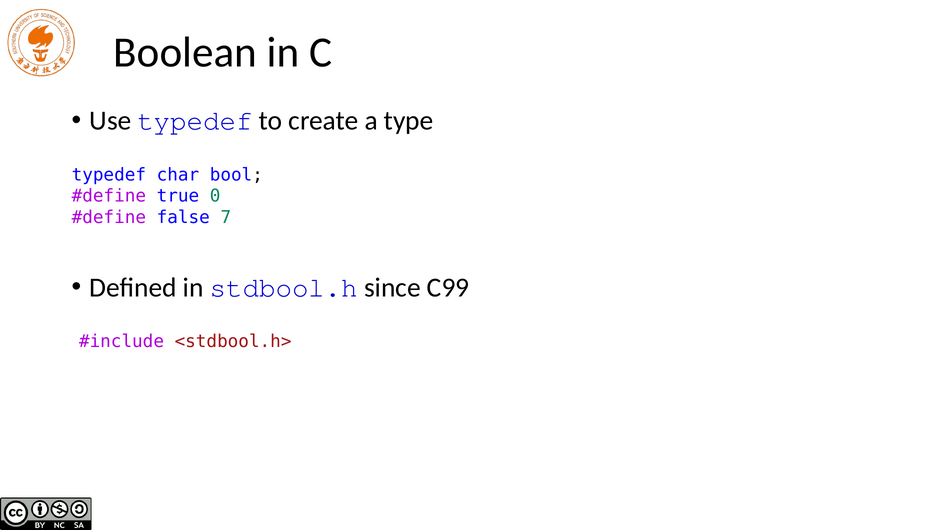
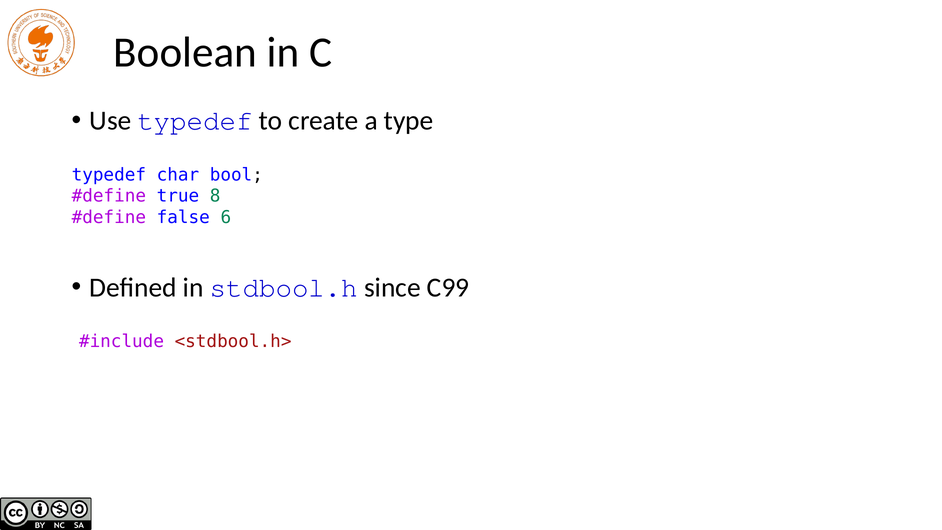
0: 0 -> 8
7: 7 -> 6
